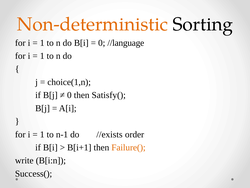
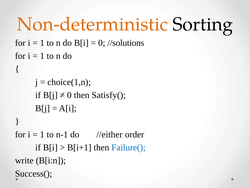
//language: //language -> //solutions
//exists: //exists -> //either
Failure( colour: orange -> blue
